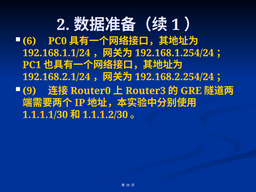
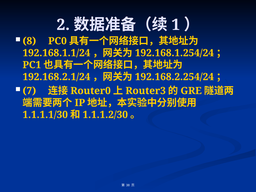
6: 6 -> 8
9: 9 -> 7
